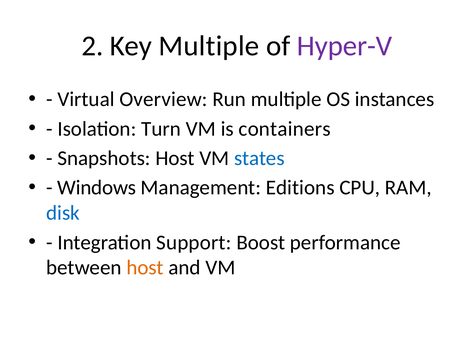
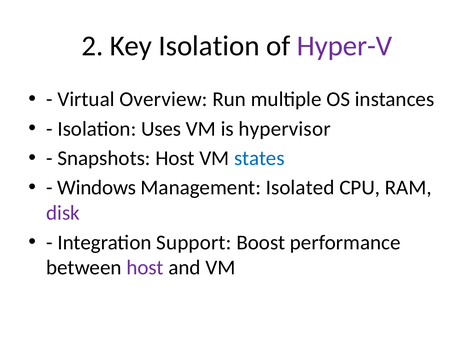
Key Multiple: Multiple -> Isolation
Turn: Turn -> Uses
containers: containers -> hypervisor
Editions: Editions -> Isolated
disk colour: blue -> purple
host at (145, 268) colour: orange -> purple
